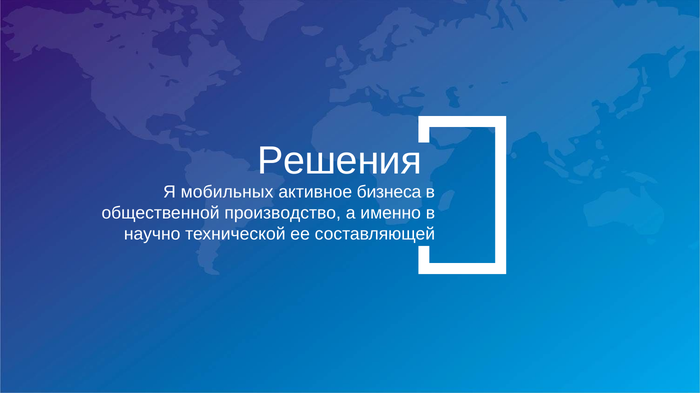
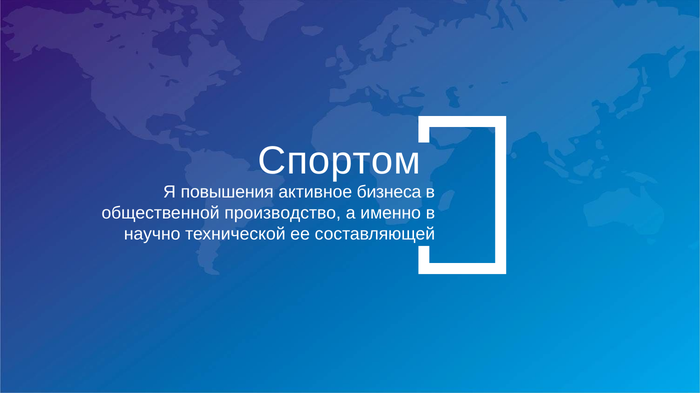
Решения: Решения -> Спортом
мобильных: мобильных -> повышения
